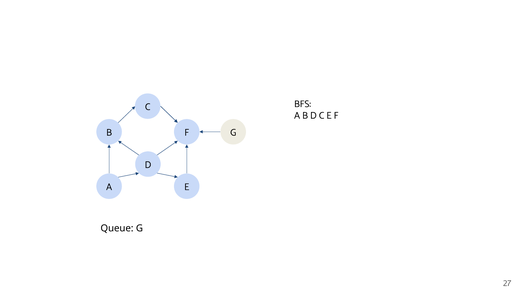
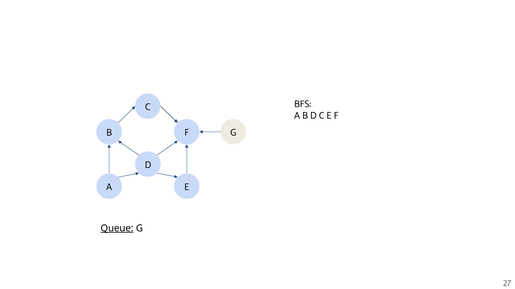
Queue underline: none -> present
